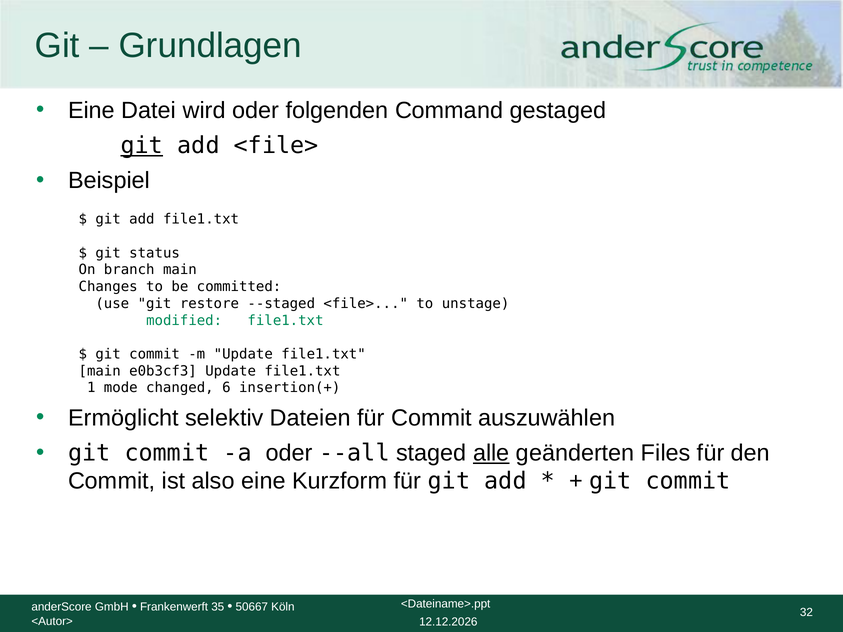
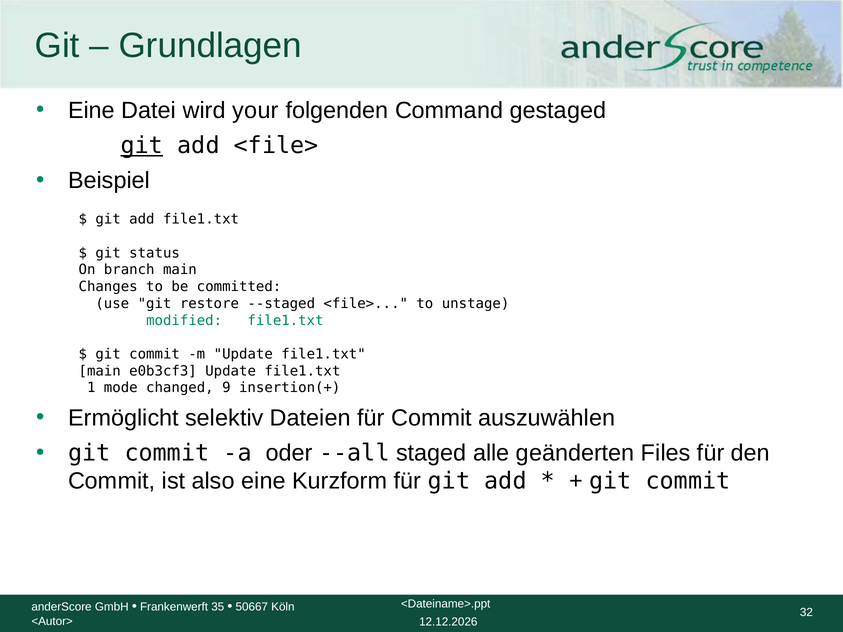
wird oder: oder -> your
6: 6 -> 9
alle underline: present -> none
